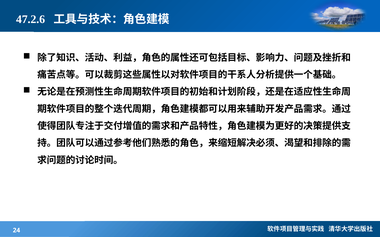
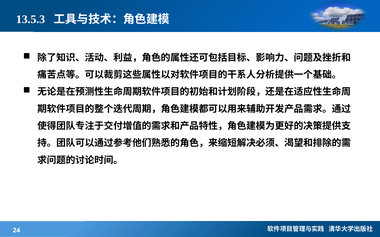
47.2.6: 47.2.6 -> 13.5.3
